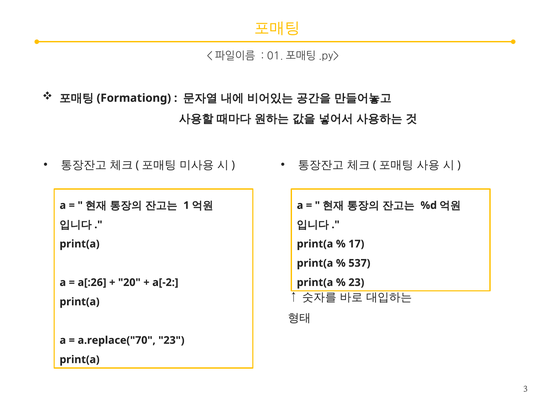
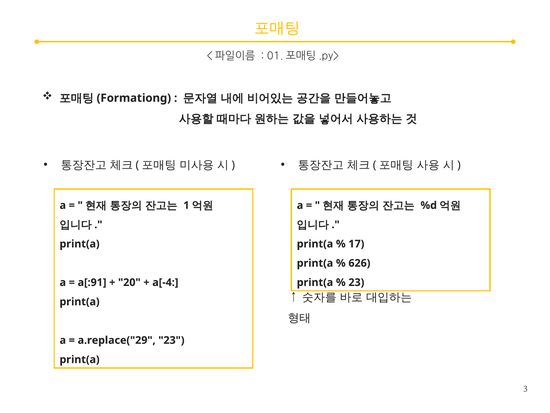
537: 537 -> 626
a[:26: a[:26 -> a[:91
a[-2: a[-2 -> a[-4
a.replace("70: a.replace("70 -> a.replace("29
